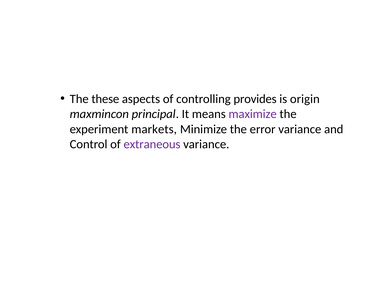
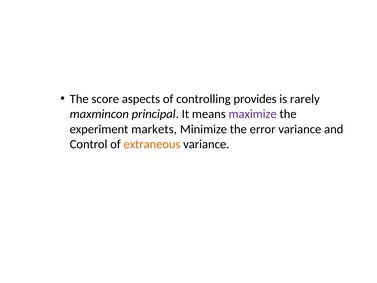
these: these -> score
origin: origin -> rarely
extraneous colour: purple -> orange
